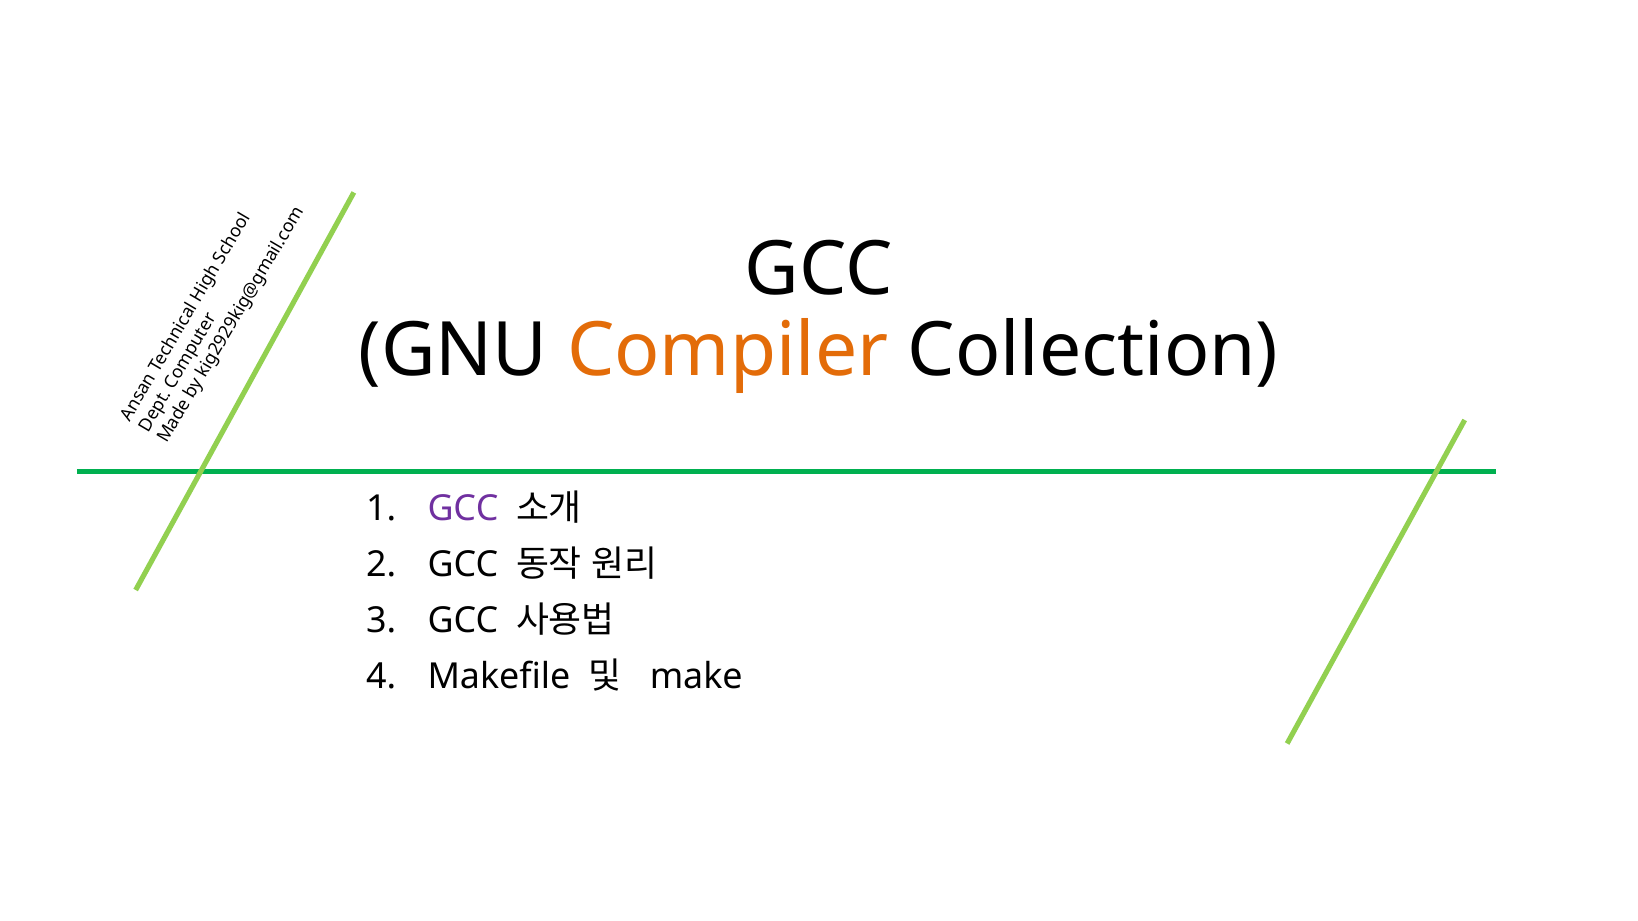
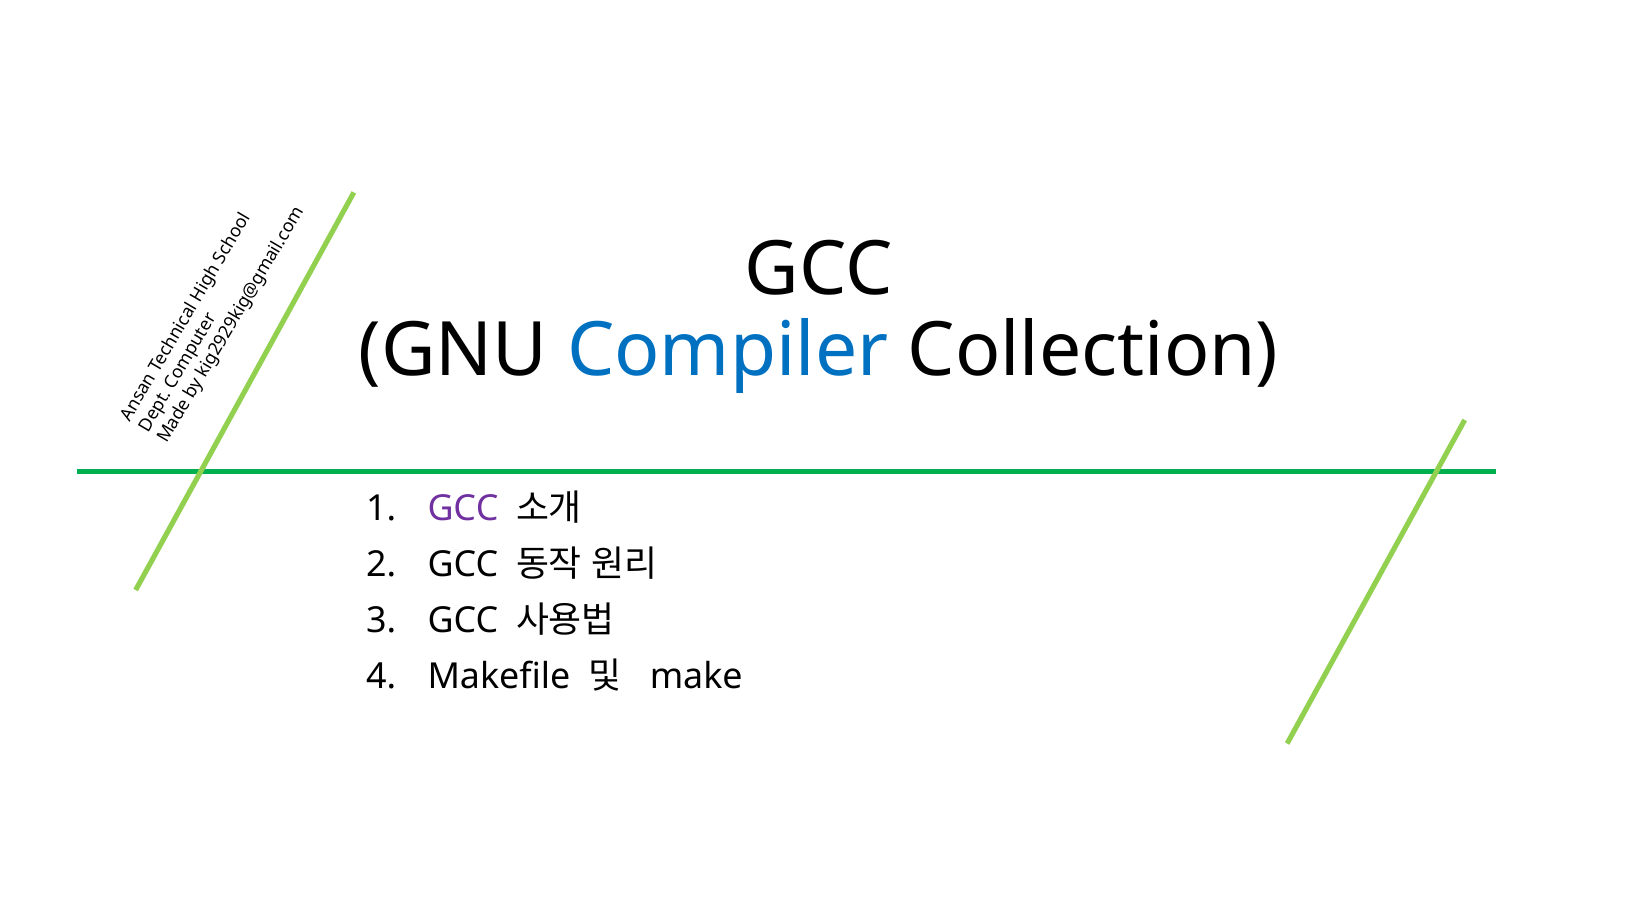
Compiler colour: orange -> blue
